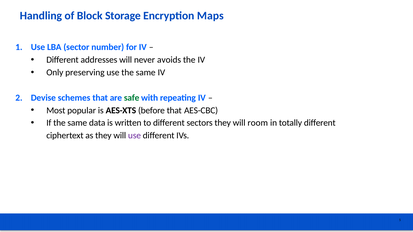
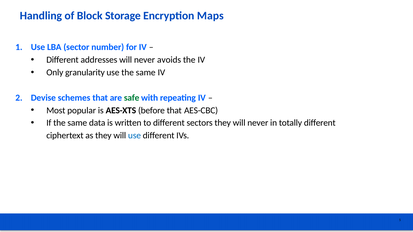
preserving: preserving -> granularity
they will room: room -> never
use at (135, 136) colour: purple -> blue
